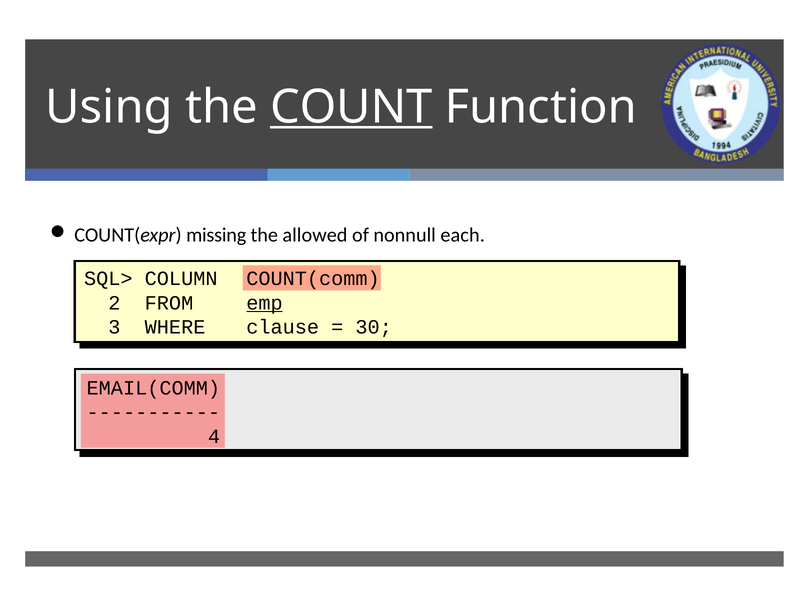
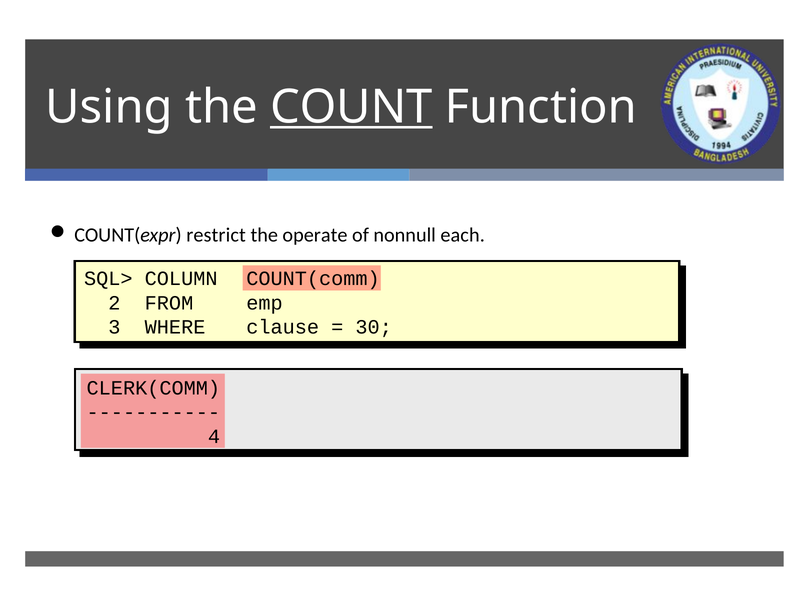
missing: missing -> restrict
allowed: allowed -> operate
emp underline: present -> none
EMAIL(COMM: EMAIL(COMM -> CLERK(COMM
